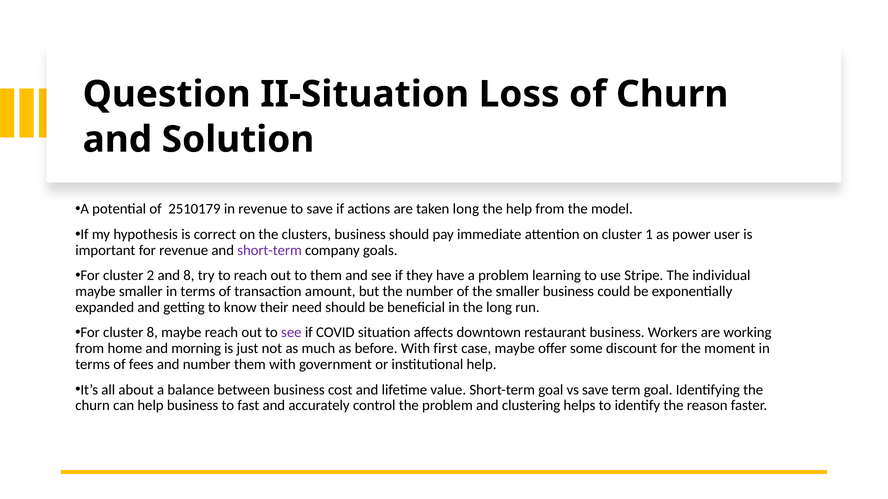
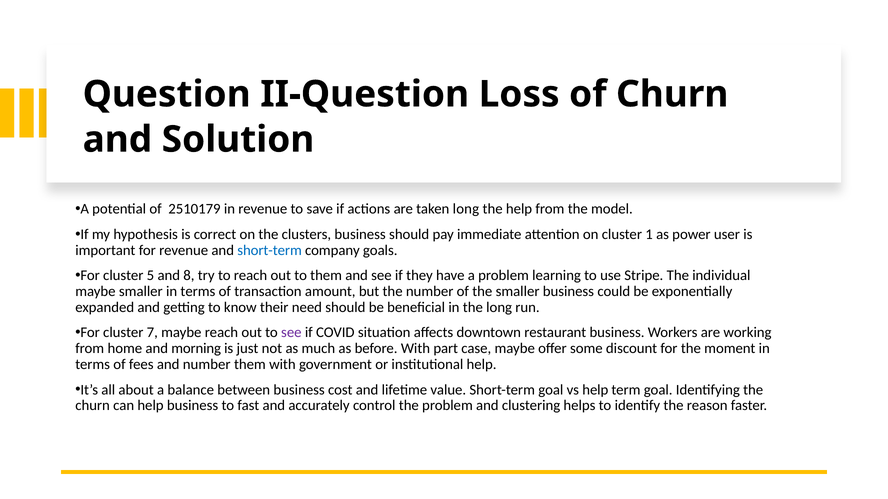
II-Situation: II-Situation -> II-Question
short-term at (270, 250) colour: purple -> blue
2: 2 -> 5
cluster 8: 8 -> 7
first: first -> part
vs save: save -> help
